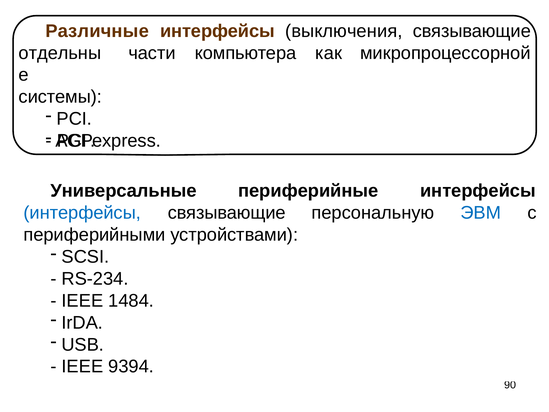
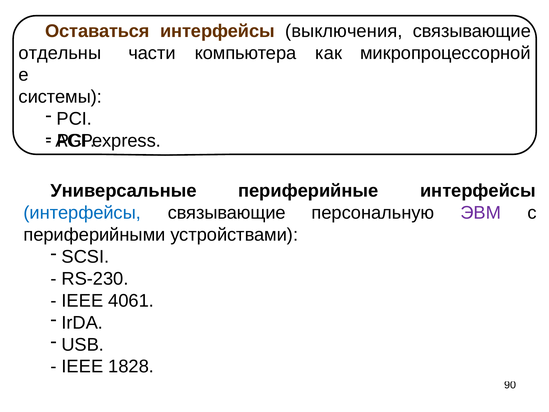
Различные: Различные -> Оставаться
ЭВМ colour: blue -> purple
RS-234: RS-234 -> RS-230
1484: 1484 -> 4061
9394: 9394 -> 1828
